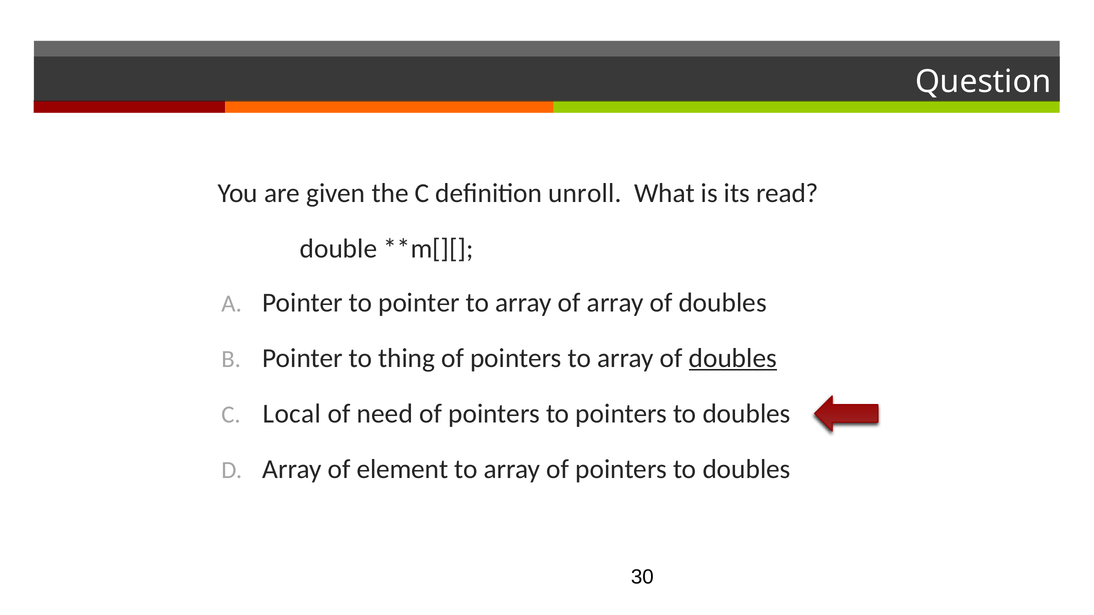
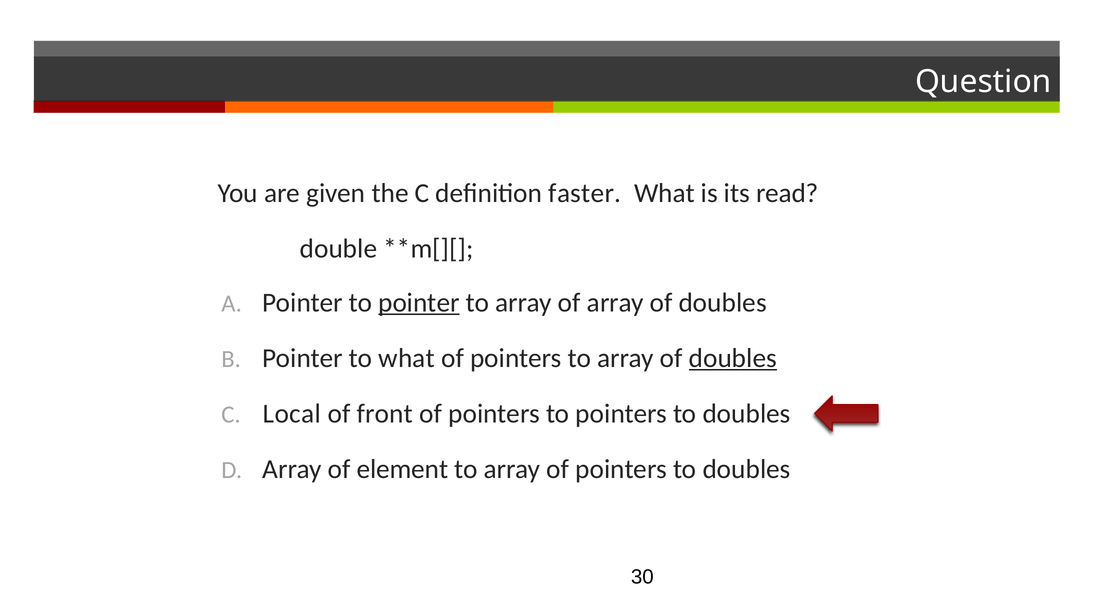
unroll: unroll -> faster
pointer at (419, 303) underline: none -> present
to thing: thing -> what
need: need -> front
